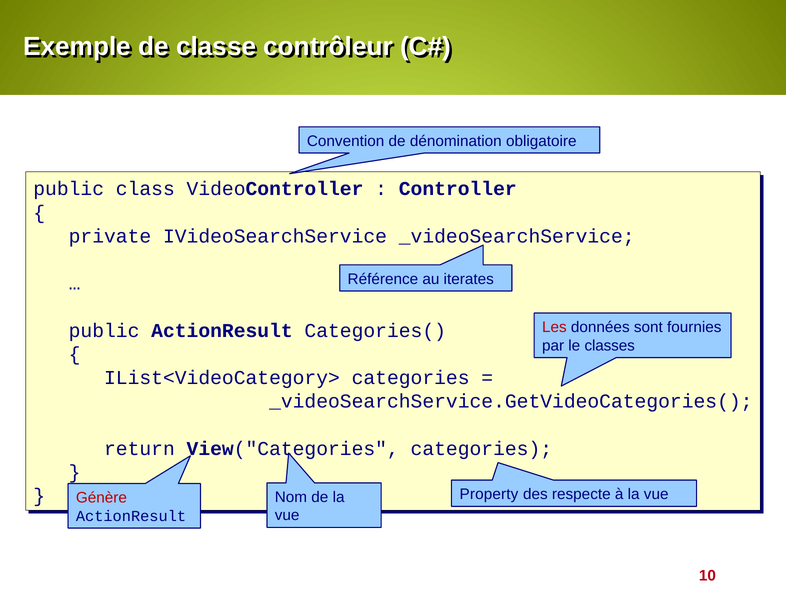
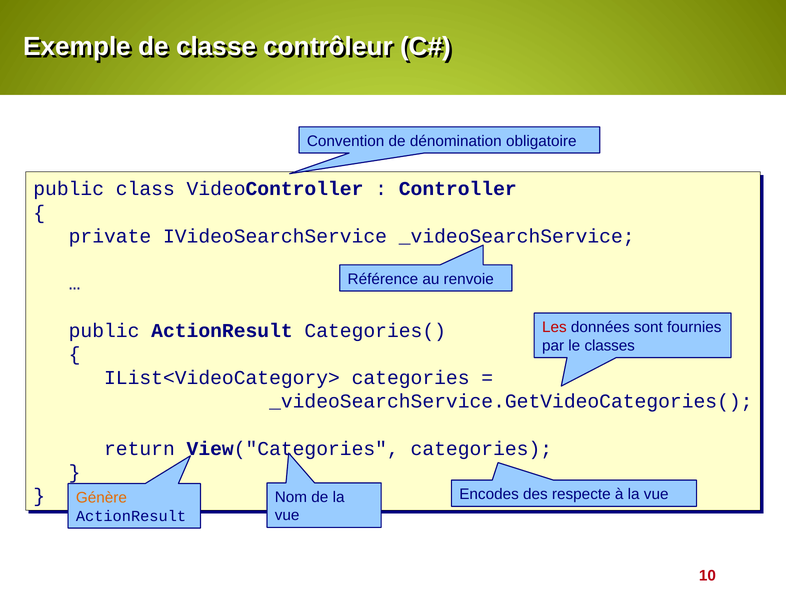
iterates: iterates -> renvoie
Property: Property -> Encodes
Génère colour: red -> orange
